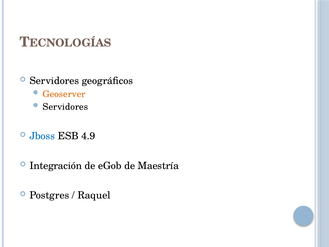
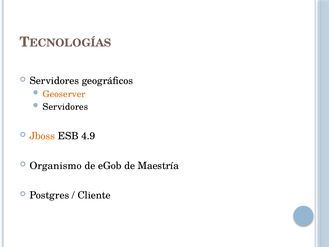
Jboss colour: blue -> orange
Integración: Integración -> Organismo
Raquel: Raquel -> Cliente
